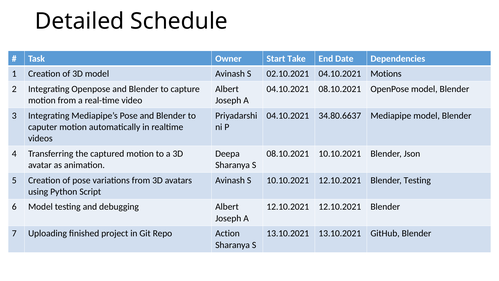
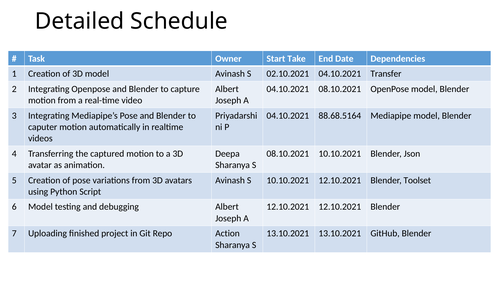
Motions: Motions -> Transfer
34.80.6637: 34.80.6637 -> 88.68.5164
Blender Testing: Testing -> Toolset
